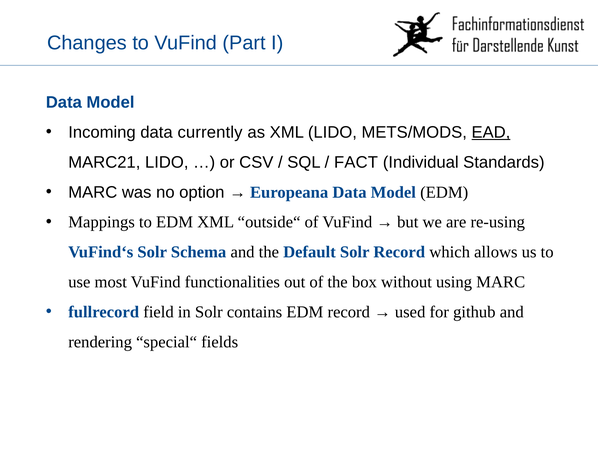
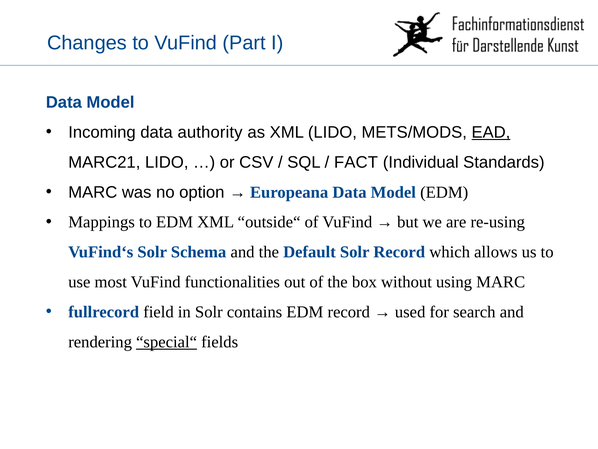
currently: currently -> authority
github: github -> search
special“ underline: none -> present
